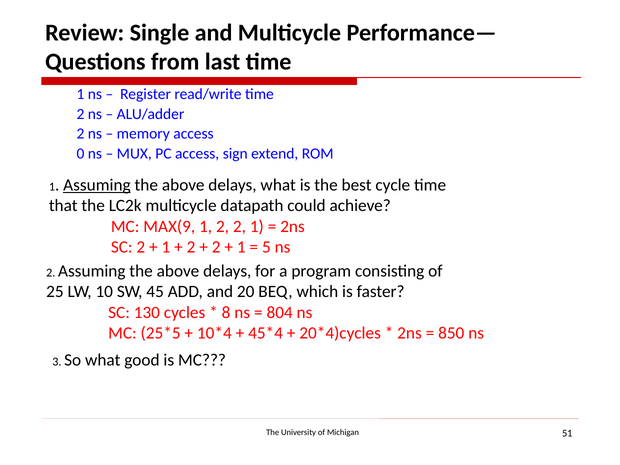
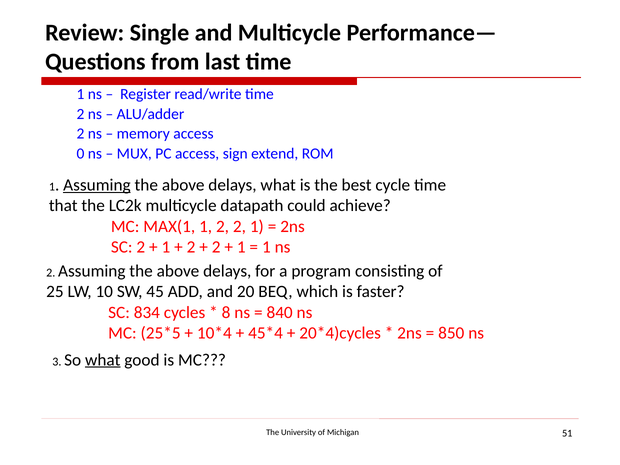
MAX(9: MAX(9 -> MAX(1
5 at (266, 247): 5 -> 1
130: 130 -> 834
804: 804 -> 840
what at (103, 360) underline: none -> present
